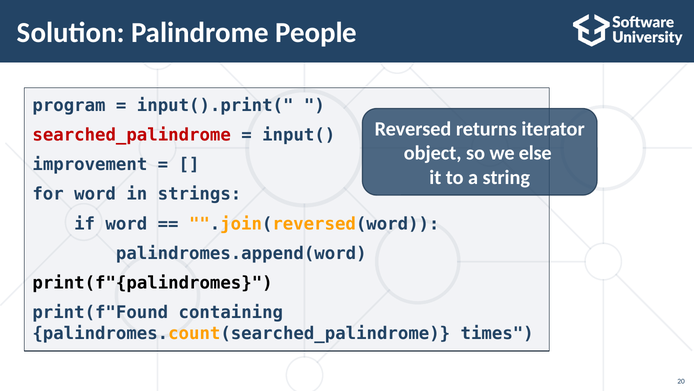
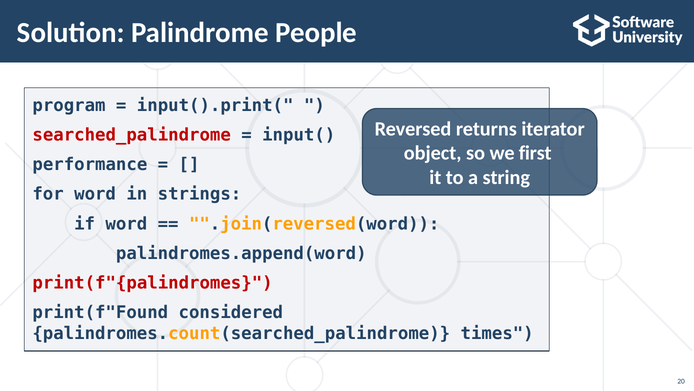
else: else -> first
improvement: improvement -> performance
print(f"{palindromes colour: black -> red
containing: containing -> considered
